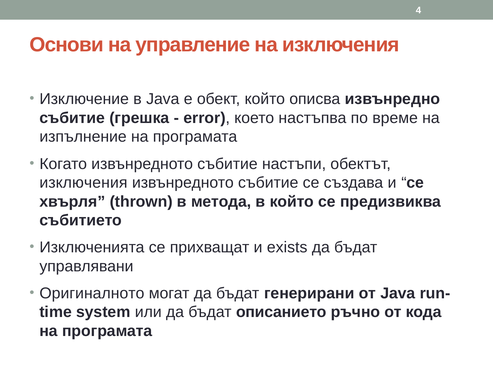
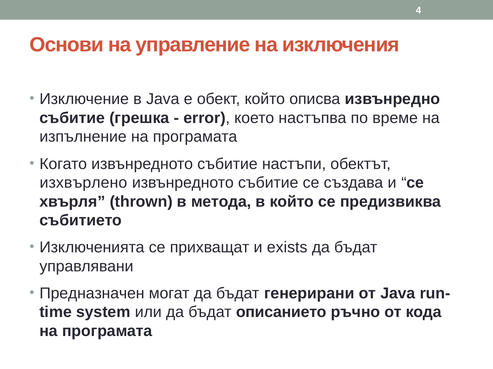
изключения at (83, 183): изключения -> изхвърлено
Оригиналното: Оригиналното -> Предназначен
